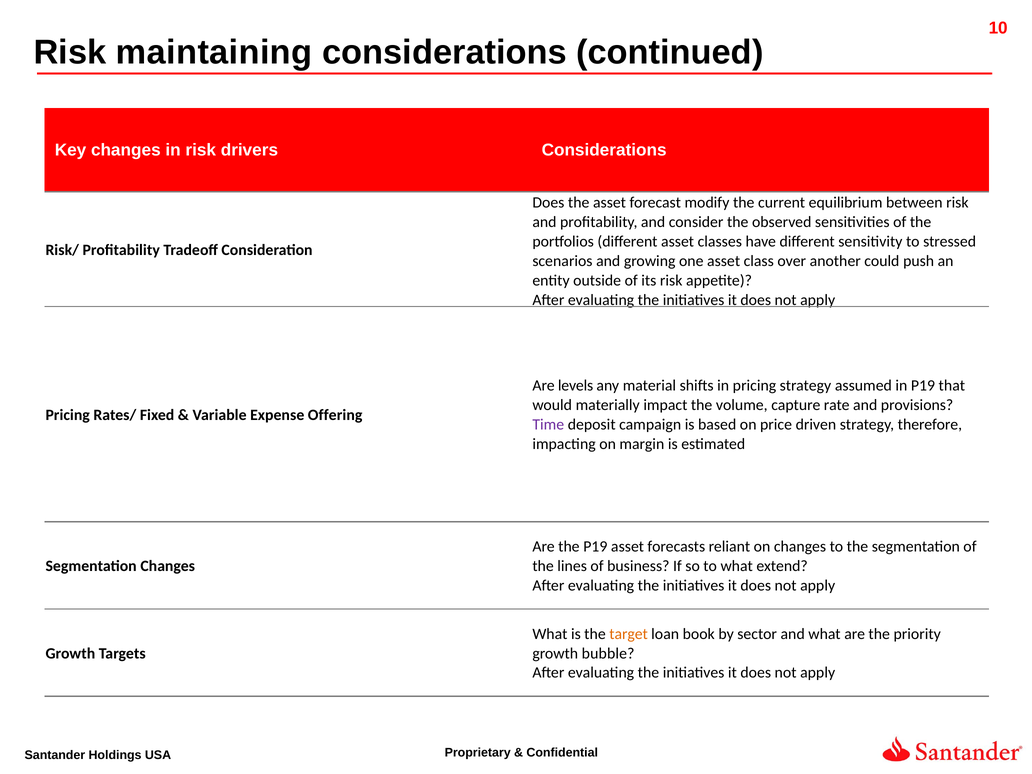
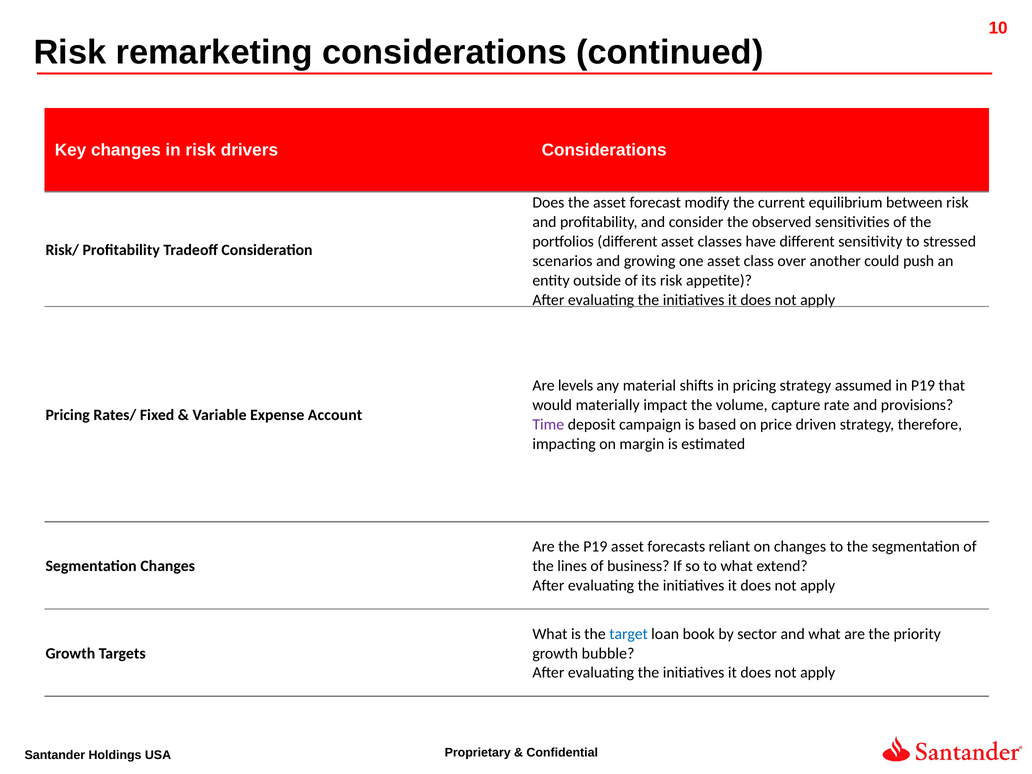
maintaining: maintaining -> remarketing
Offering: Offering -> Account
target colour: orange -> blue
